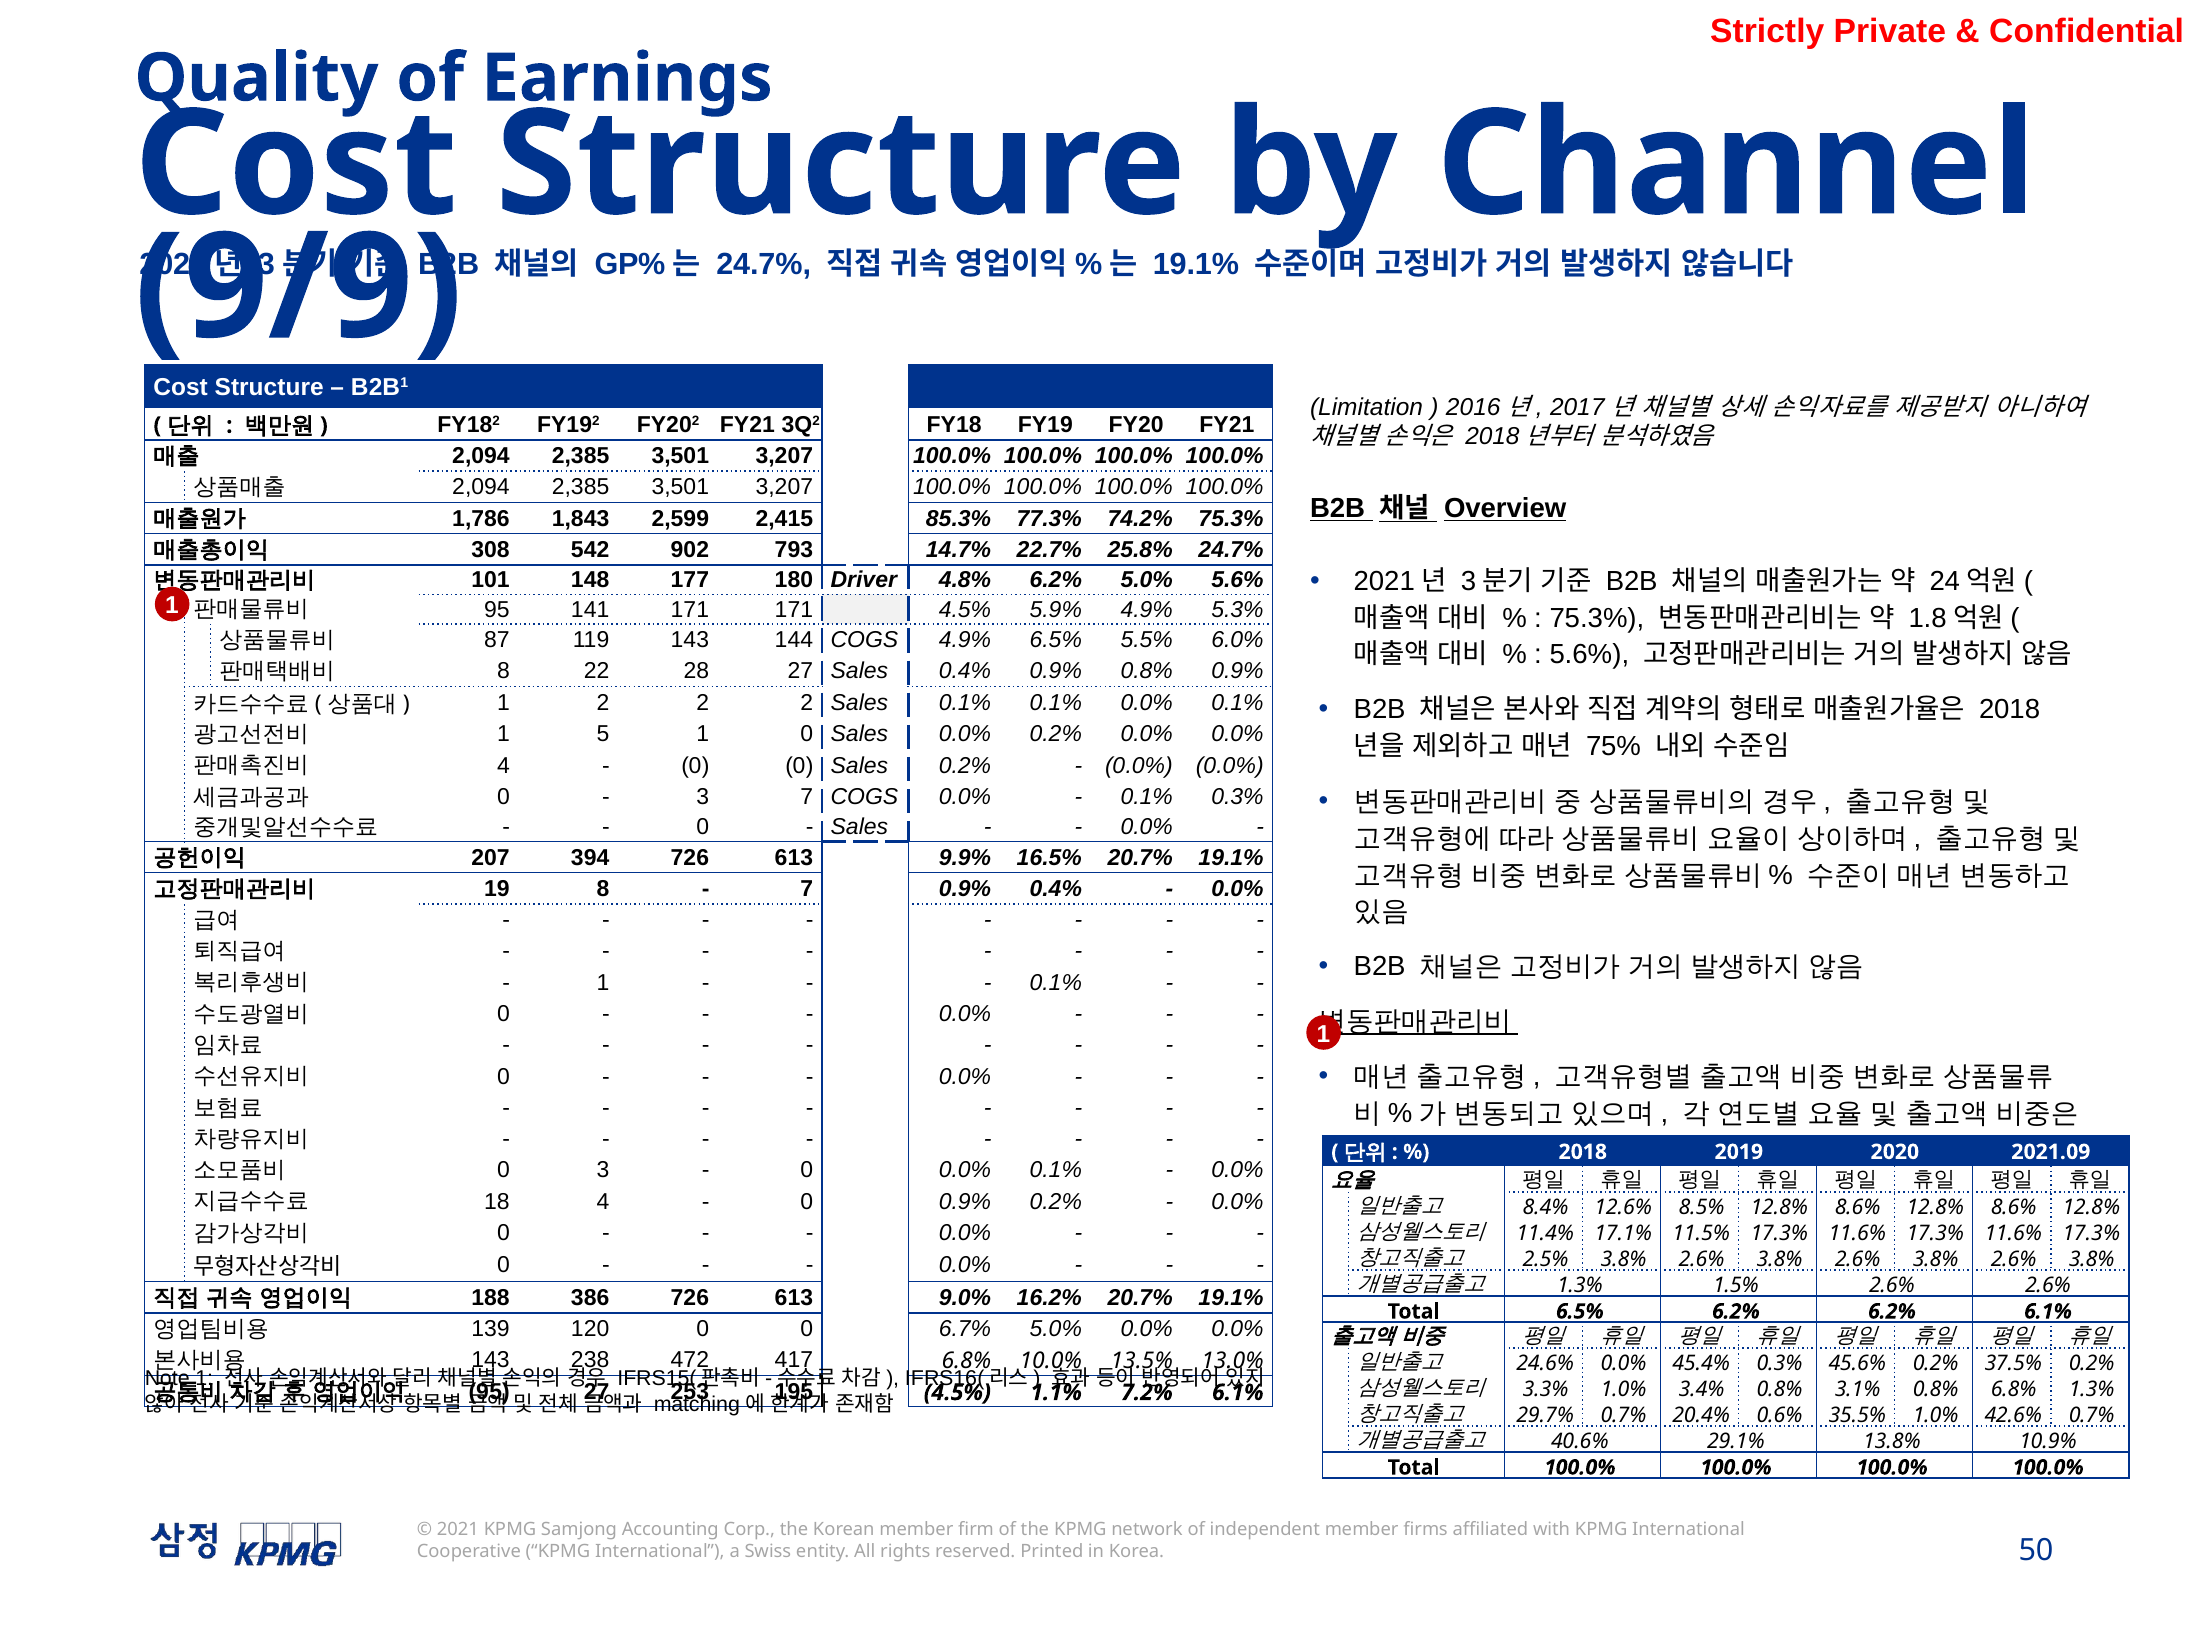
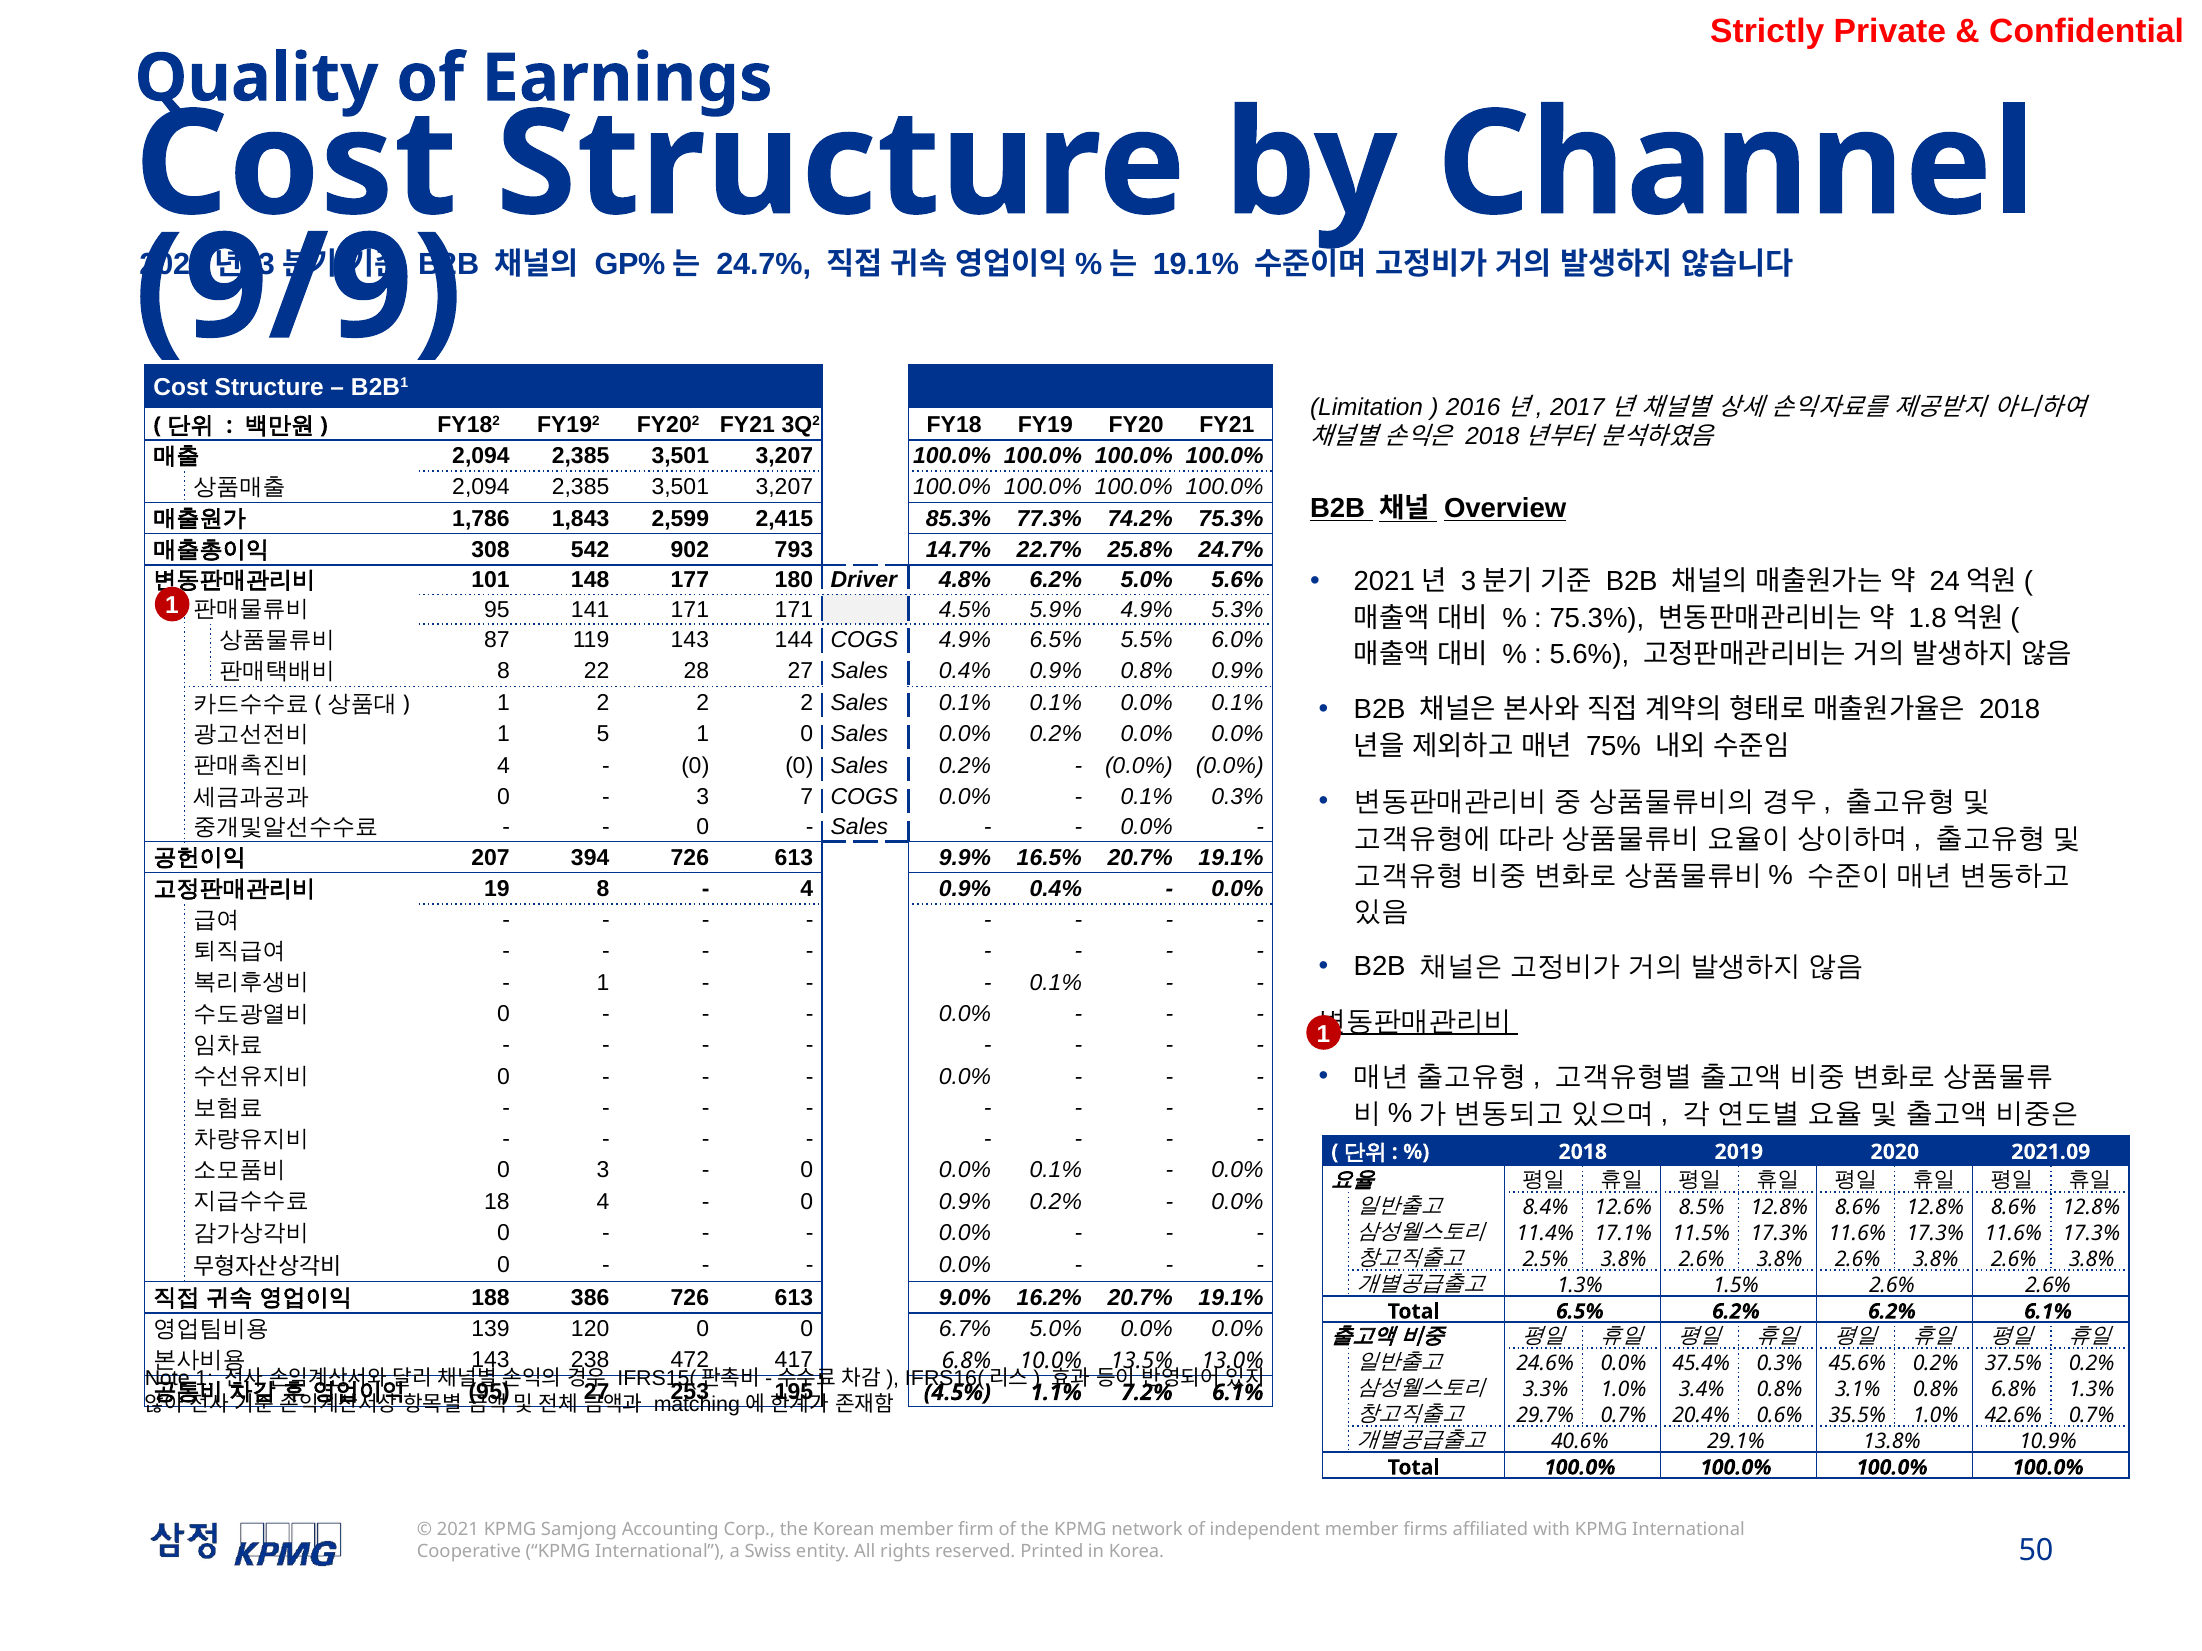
7 at (807, 889): 7 -> 4
